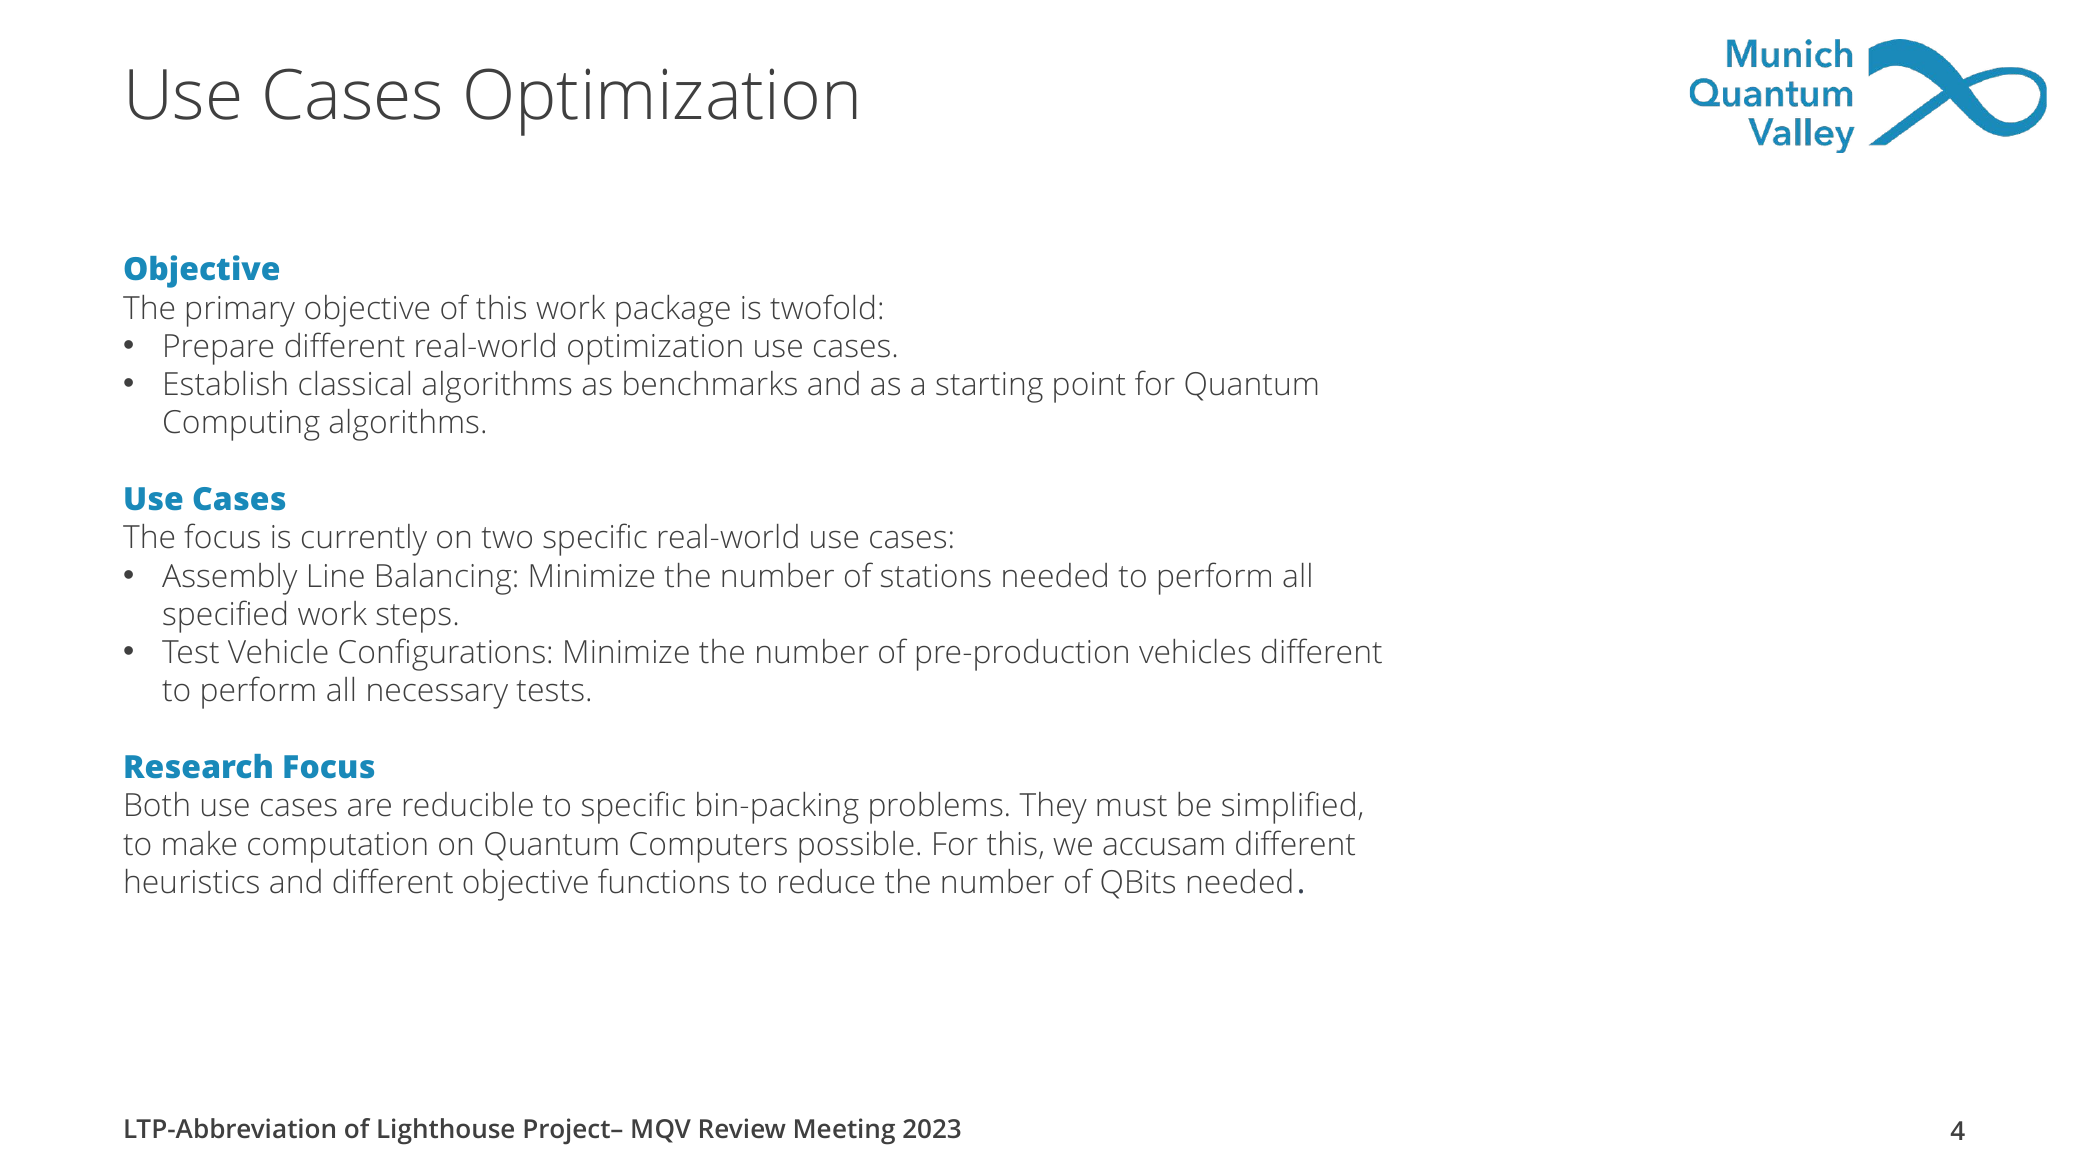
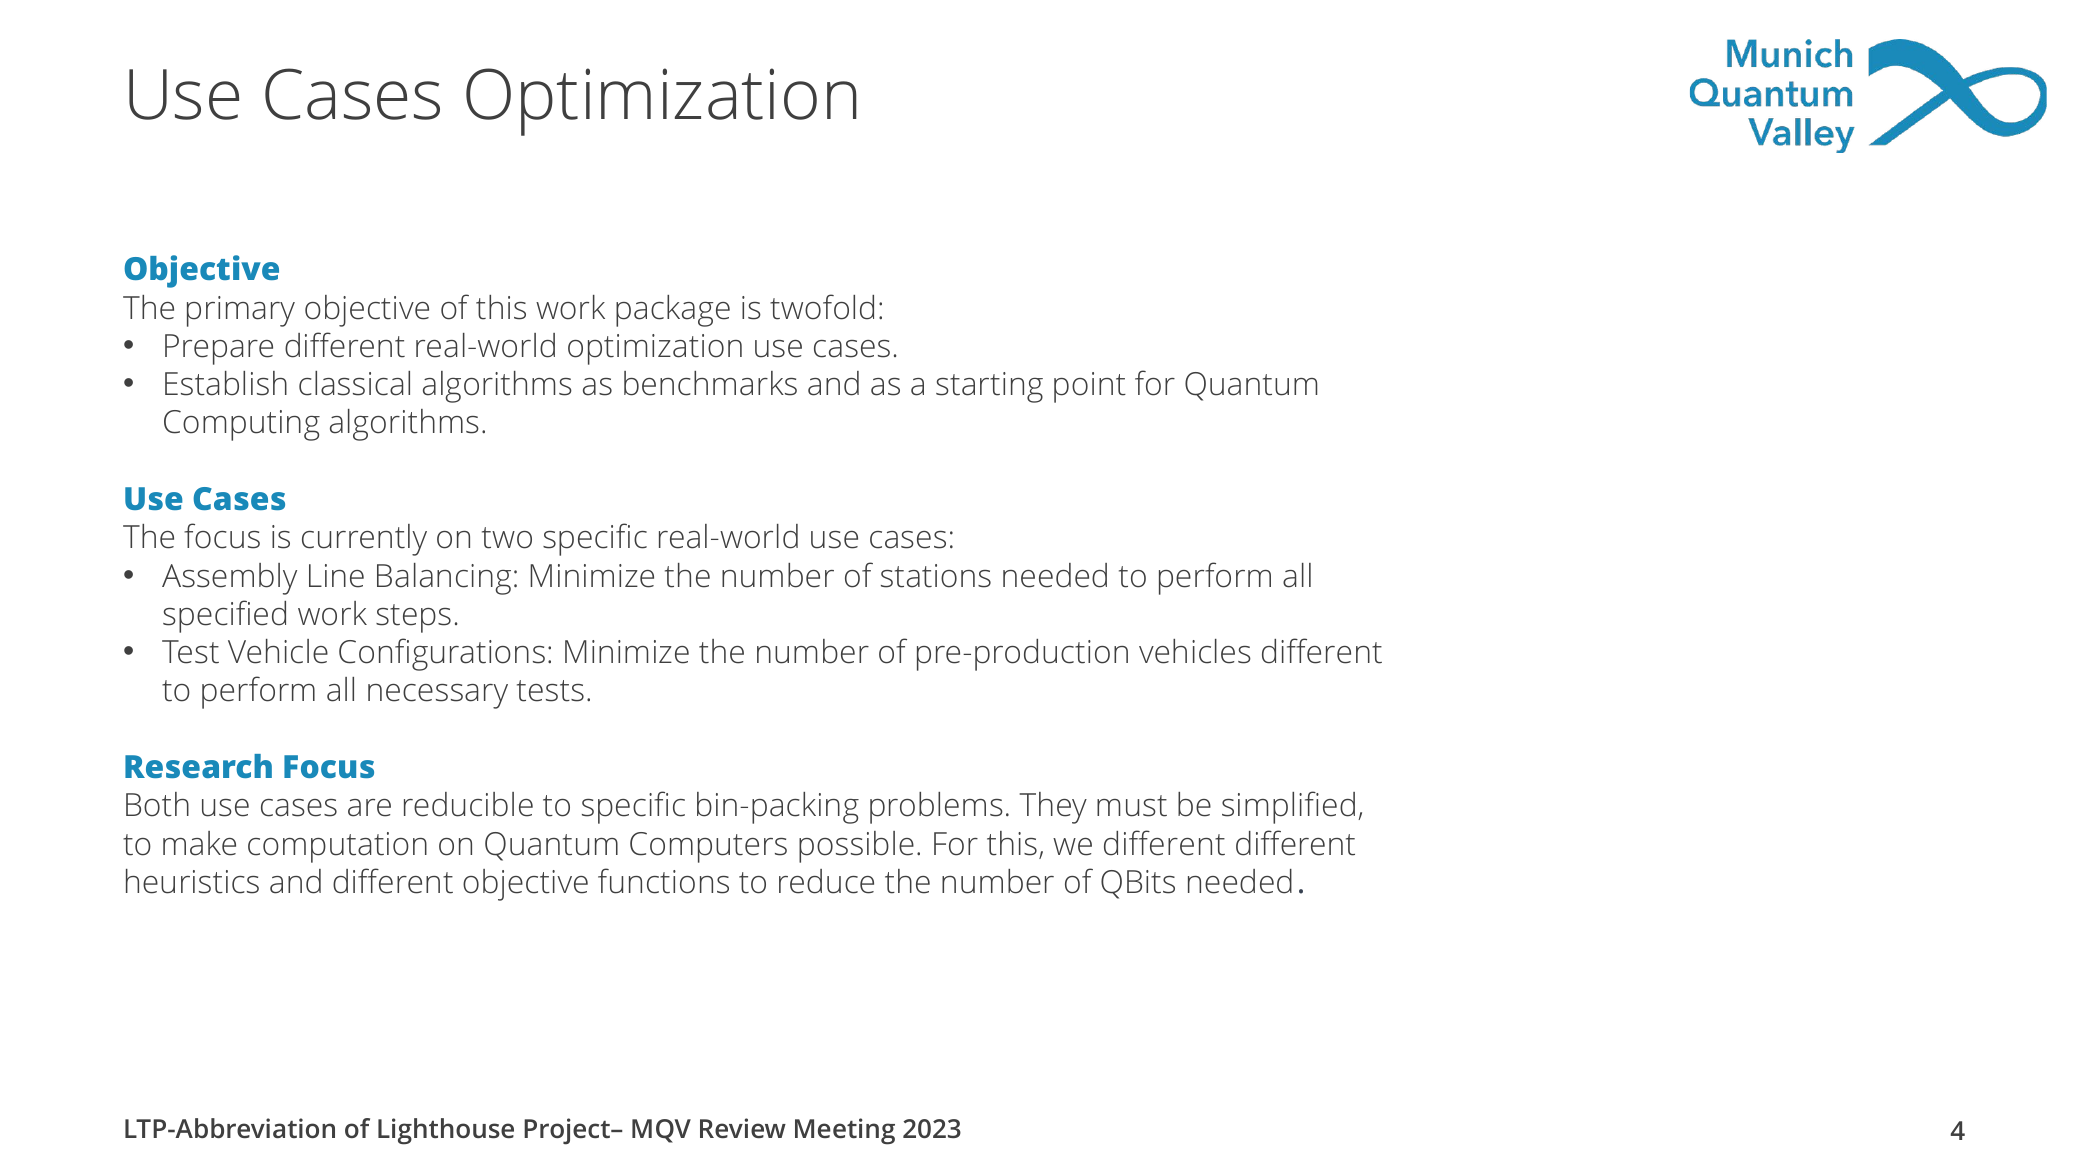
we accusam: accusam -> different
